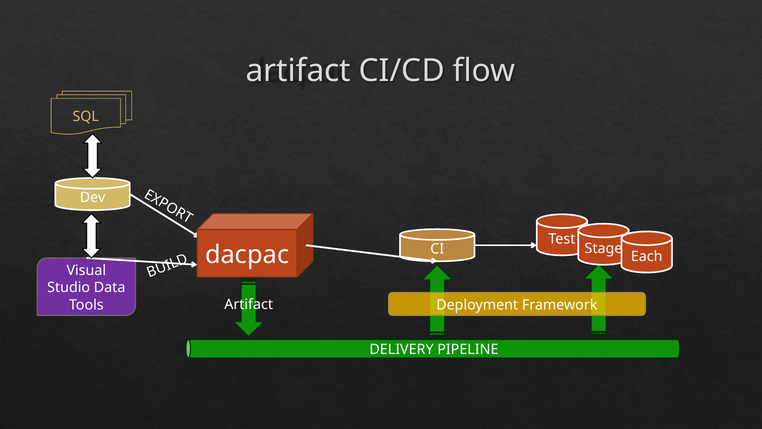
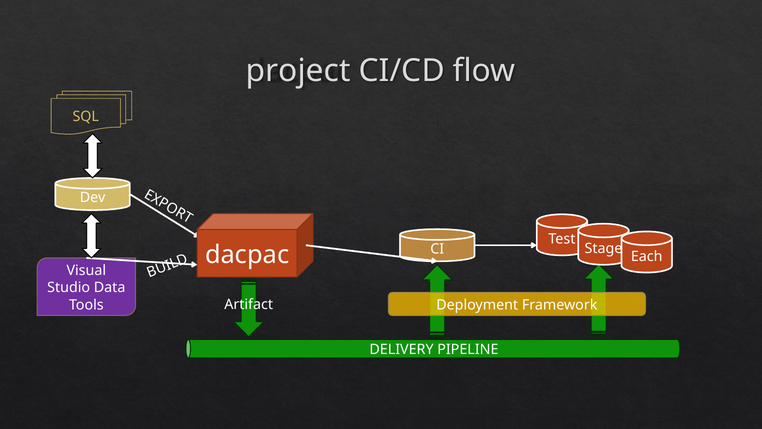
artifact at (298, 71): artifact -> project
